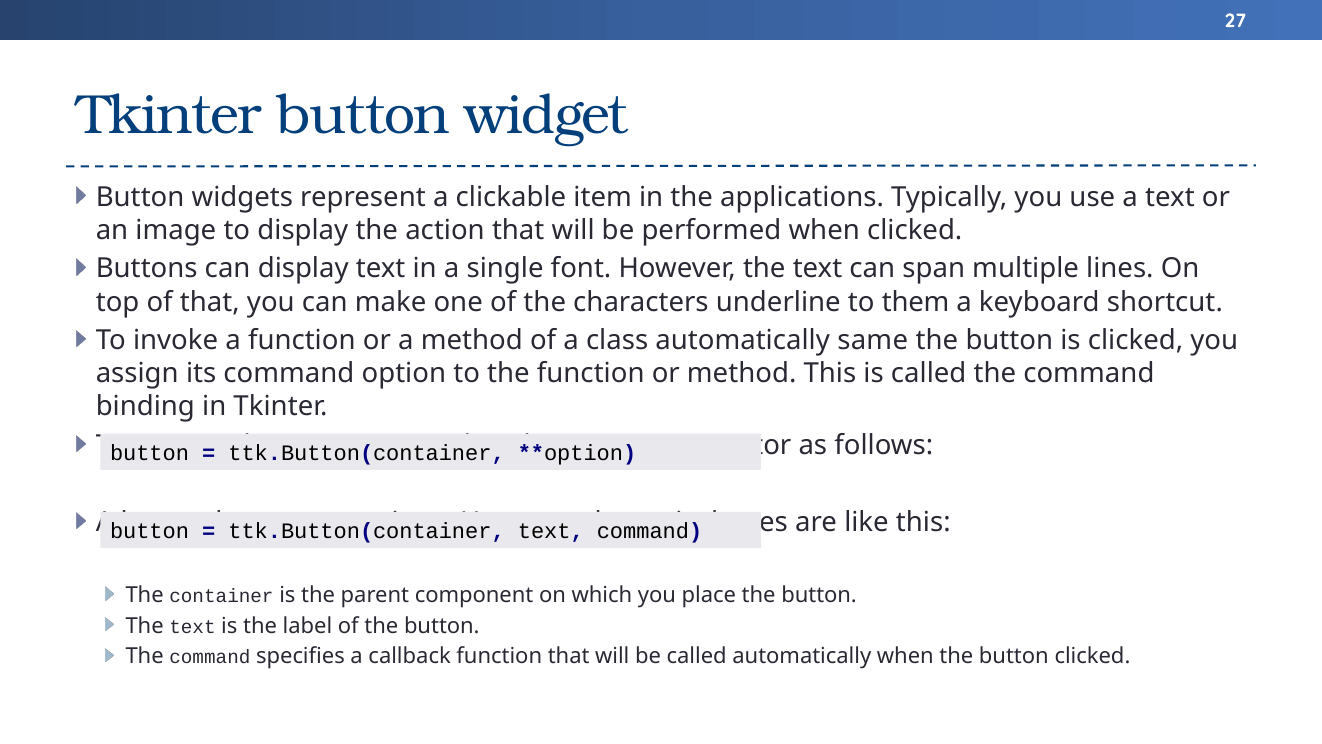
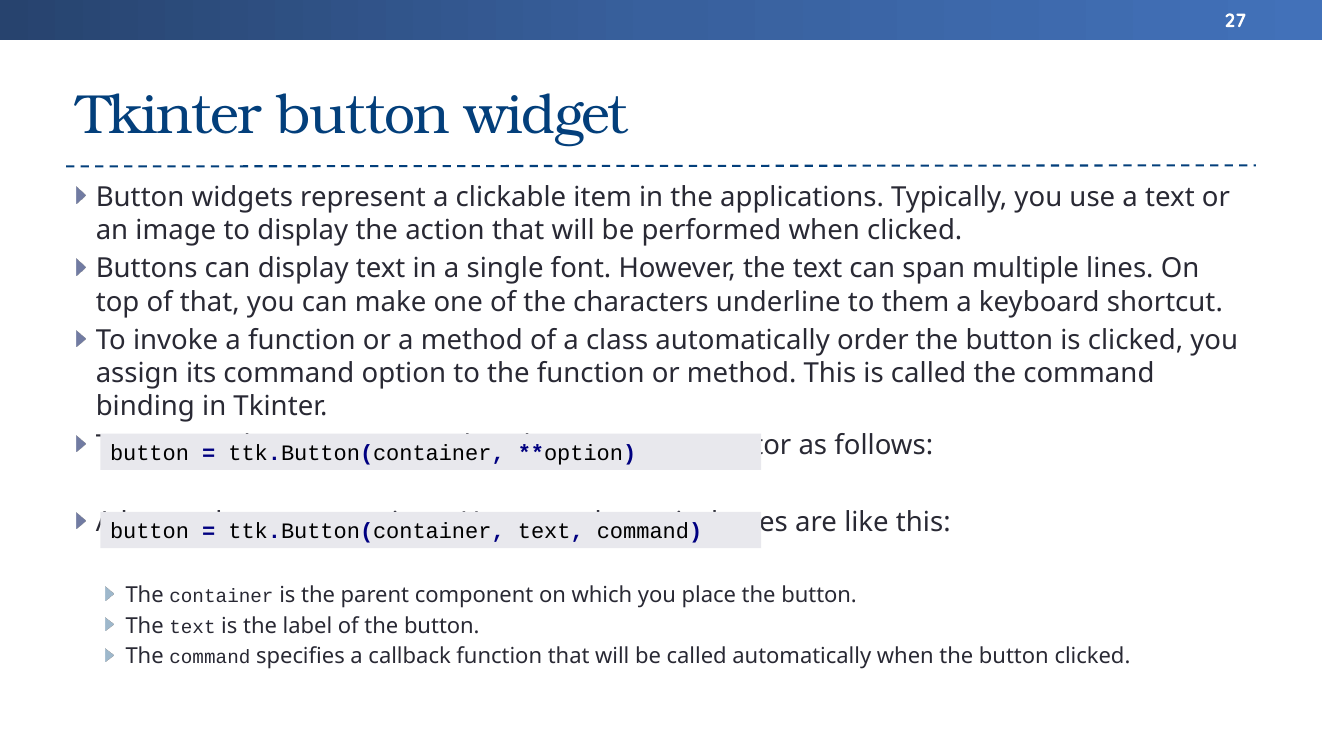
same: same -> order
